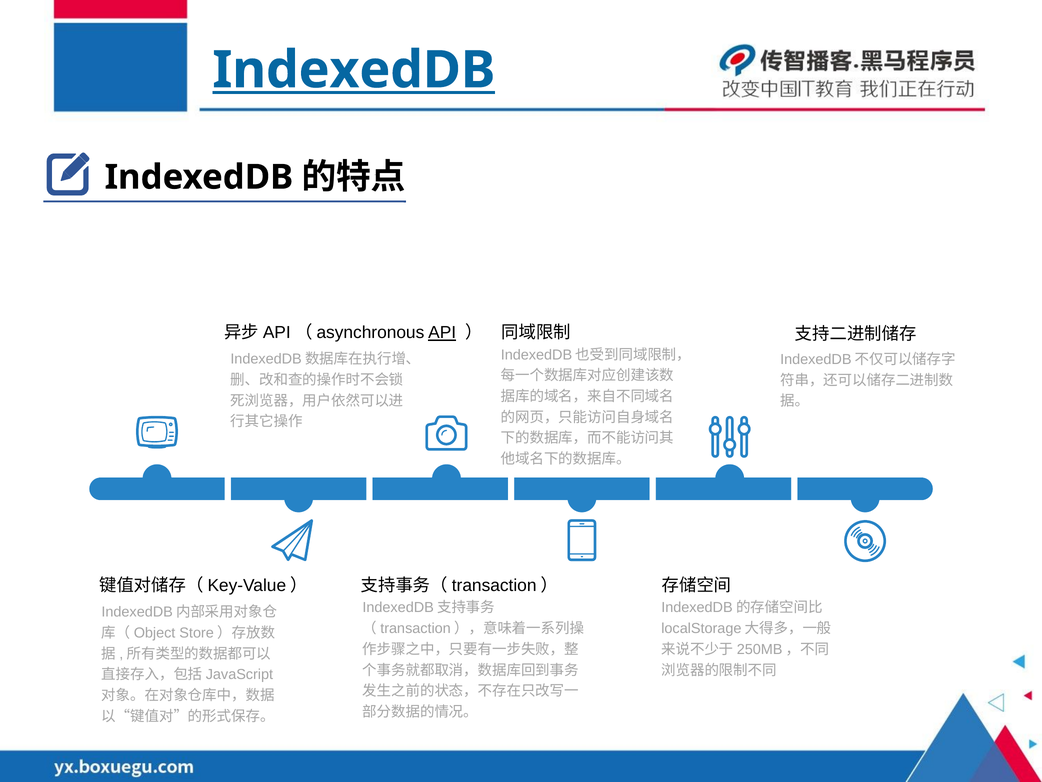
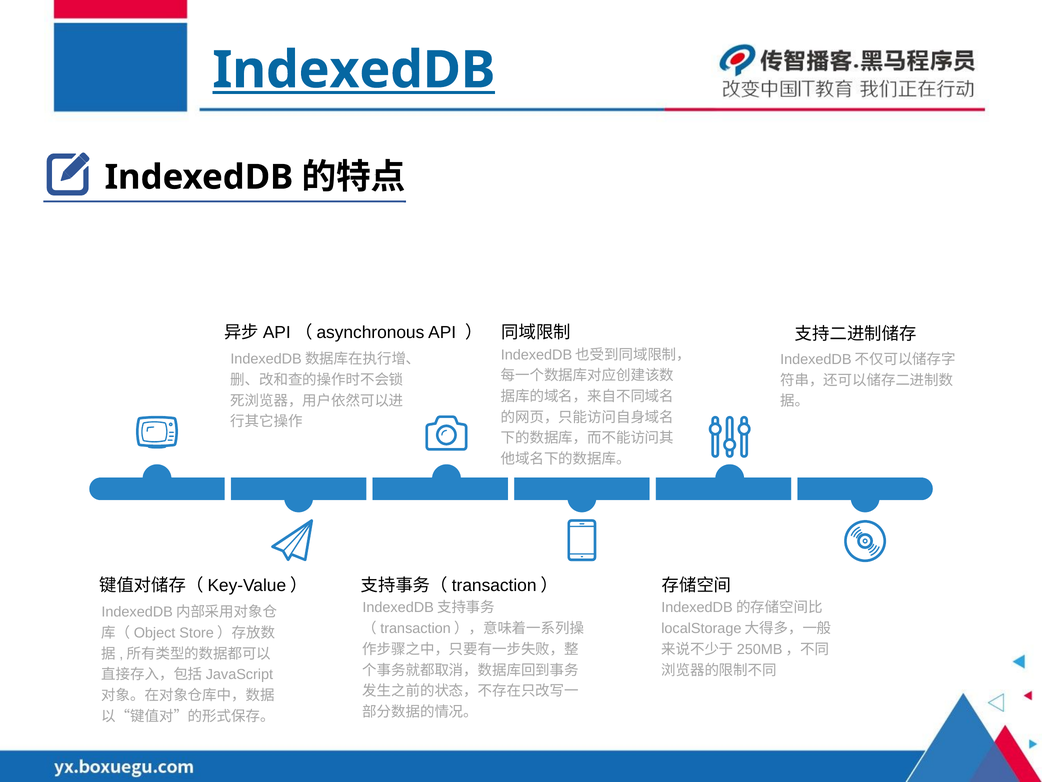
API underline: present -> none
